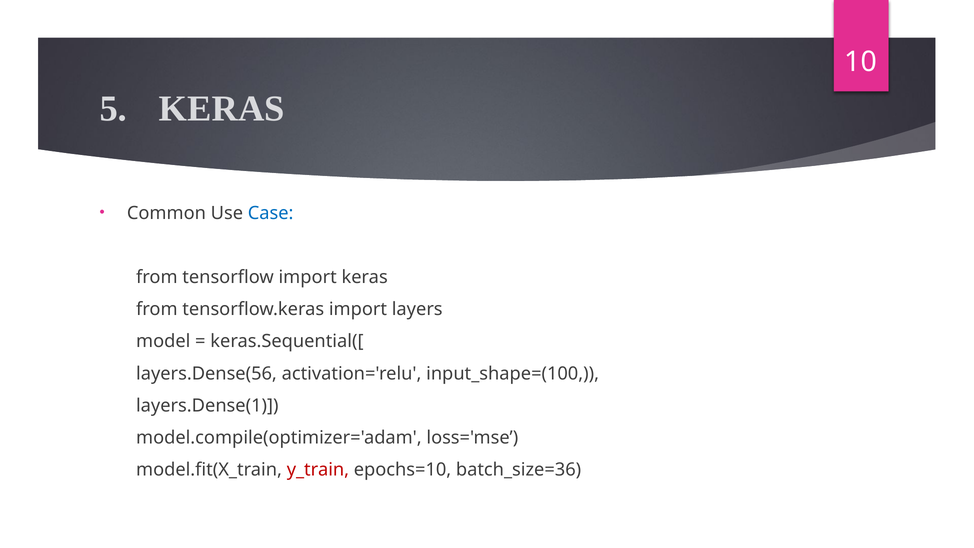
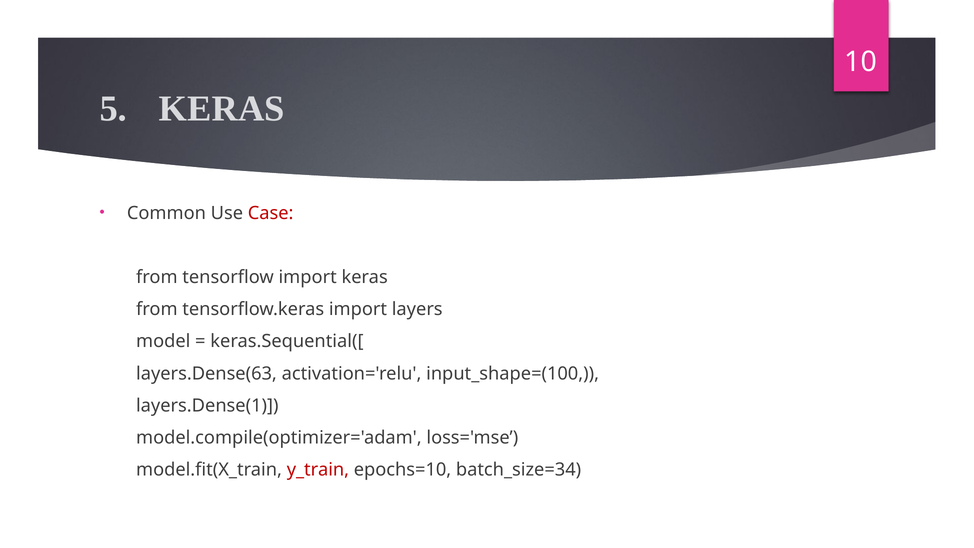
Case colour: blue -> red
layers.Dense(56: layers.Dense(56 -> layers.Dense(63
batch_size=36: batch_size=36 -> batch_size=34
